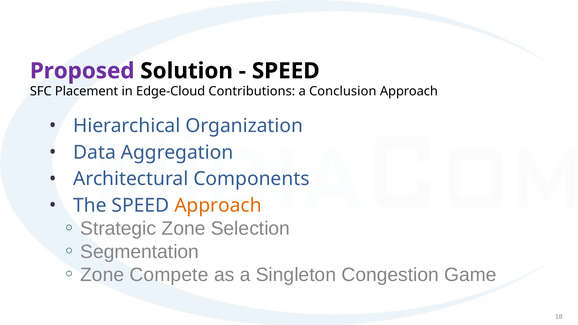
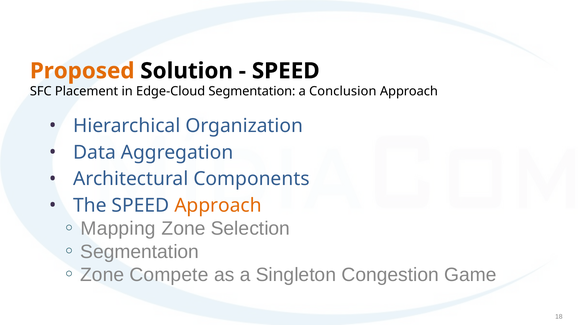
Proposed colour: purple -> orange
Edge-Cloud Contributions: Contributions -> Segmentation
Strategic: Strategic -> Mapping
